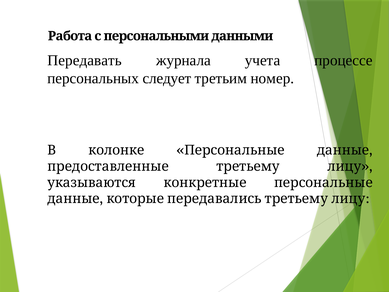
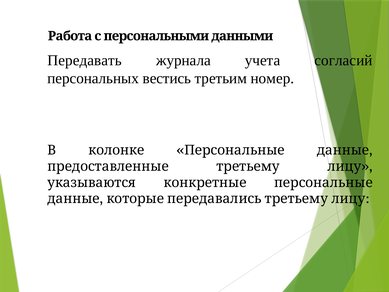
процессе: процессе -> согласий
следует: следует -> вестись
